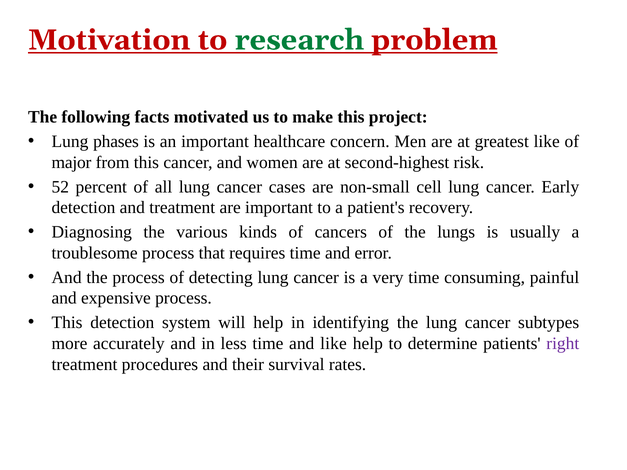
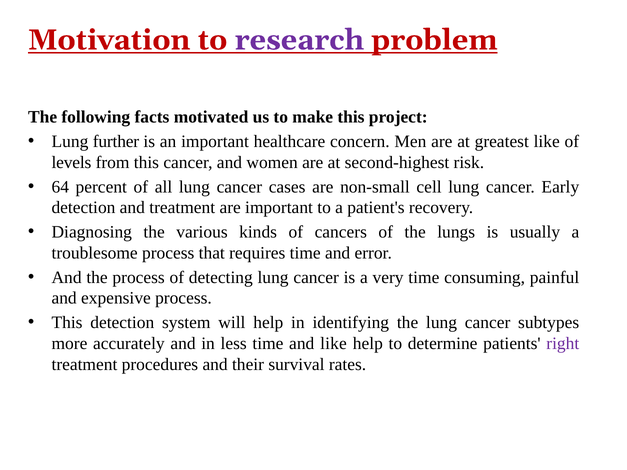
research colour: green -> purple
phases: phases -> further
major: major -> levels
52: 52 -> 64
